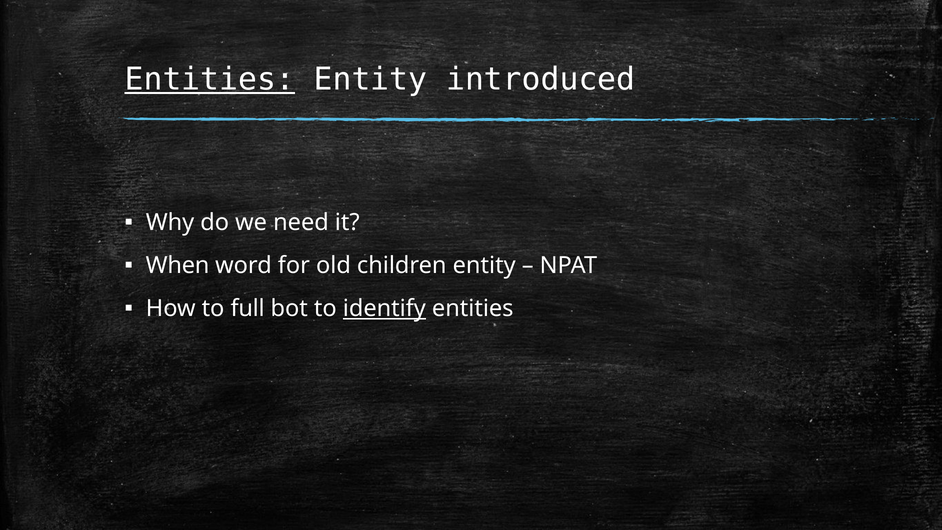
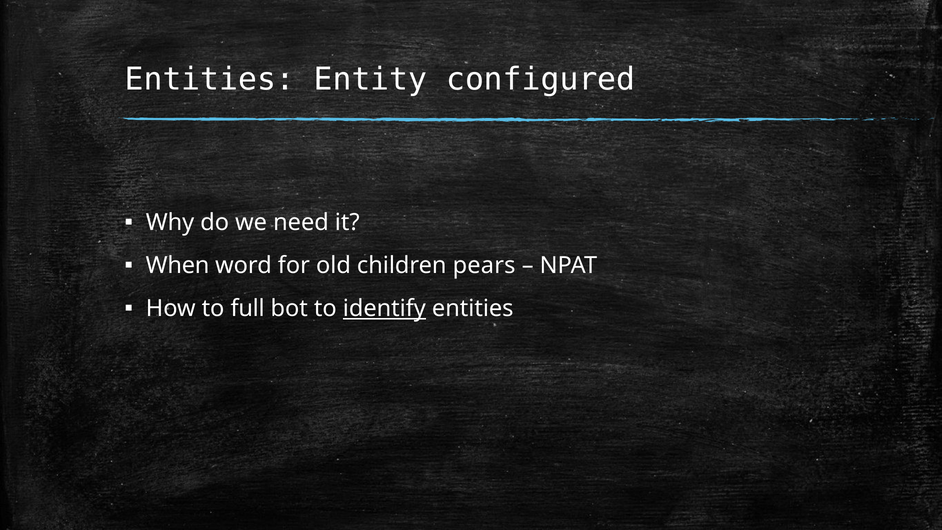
Entities at (210, 79) underline: present -> none
introduced: introduced -> configured
children entity: entity -> pears
